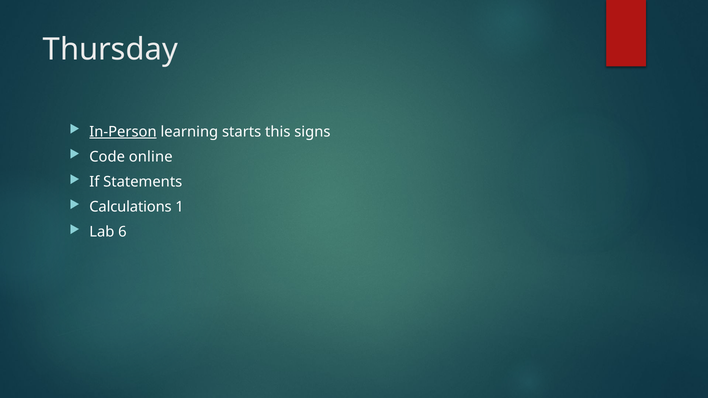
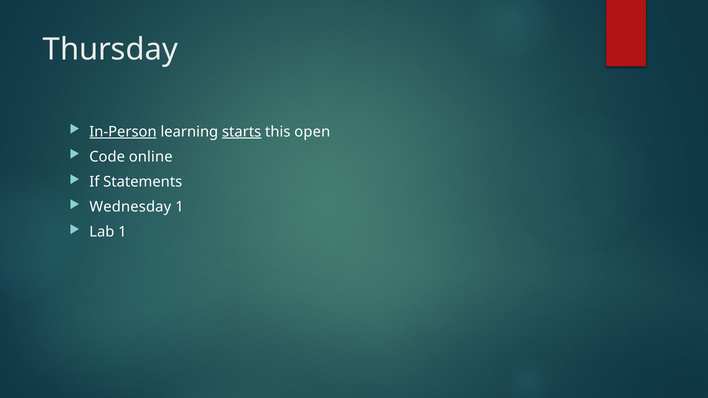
starts underline: none -> present
signs: signs -> open
Calculations: Calculations -> Wednesday
Lab 6: 6 -> 1
